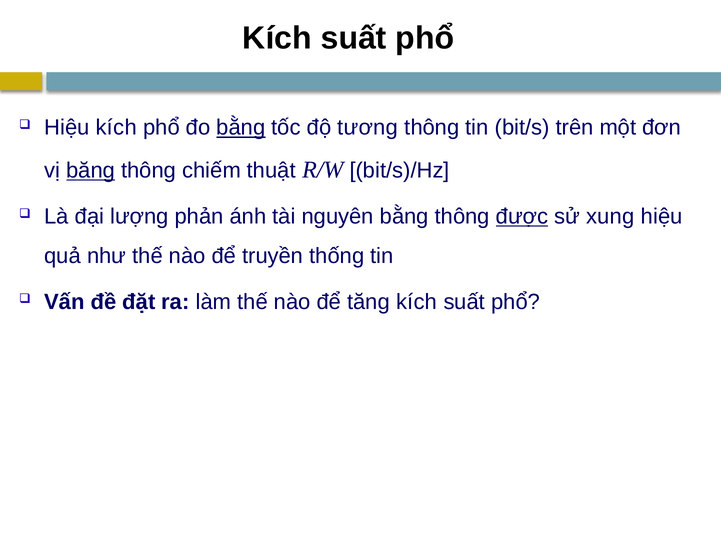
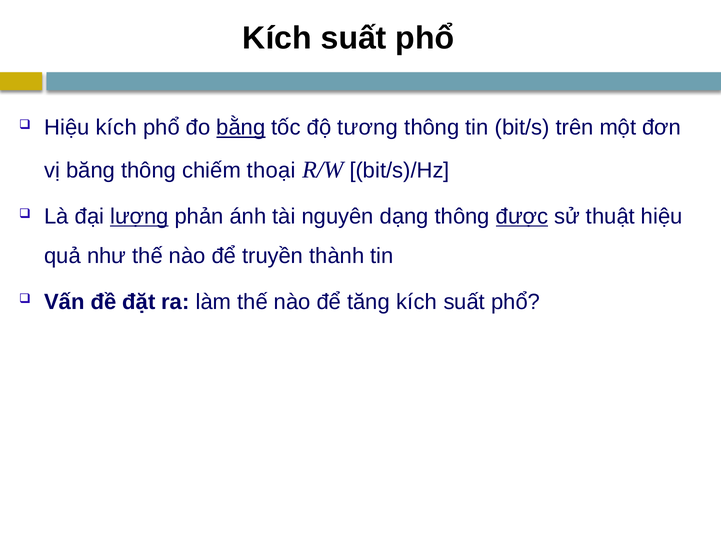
băng underline: present -> none
thuật: thuật -> thoại
lượng underline: none -> present
nguyên bằng: bằng -> dạng
xung: xung -> thuật
thống: thống -> thành
